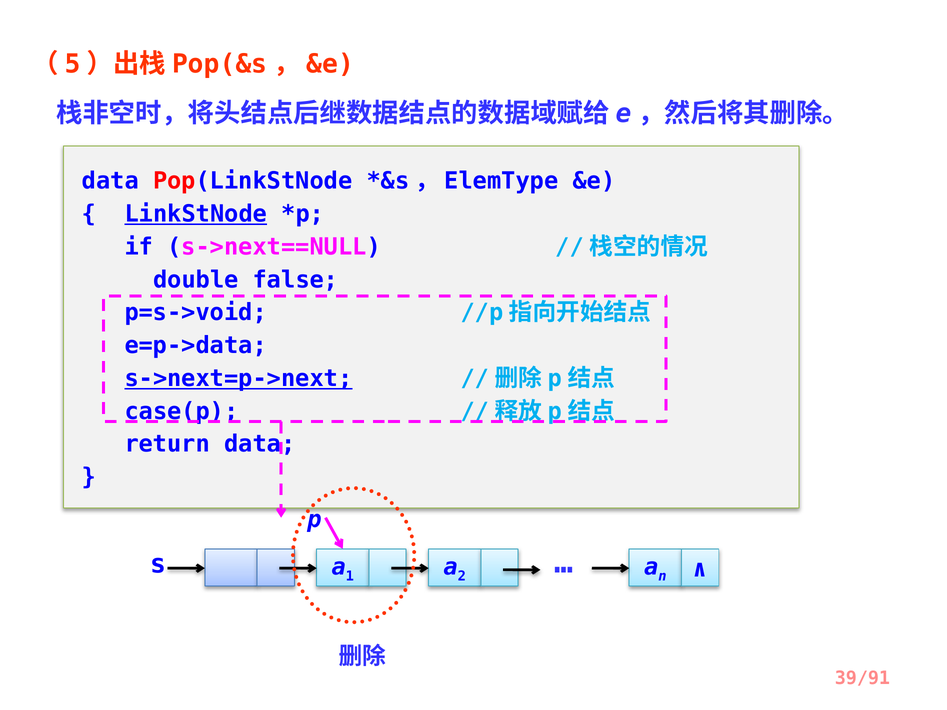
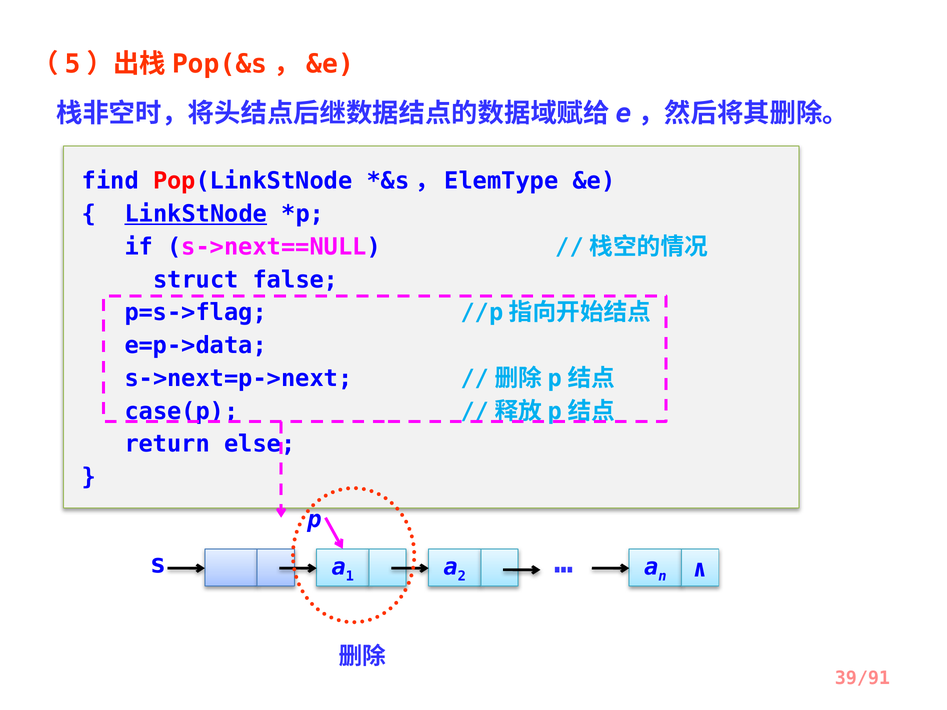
data at (110, 181): data -> find
double: double -> struct
p=s->void: p=s->void -> p=s->flag
s->next=p->next underline: present -> none
return data: data -> else
